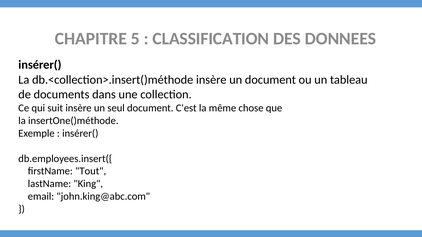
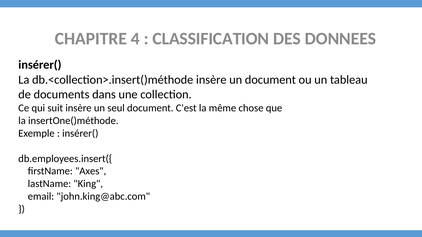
5: 5 -> 4
Tout: Tout -> Axes
